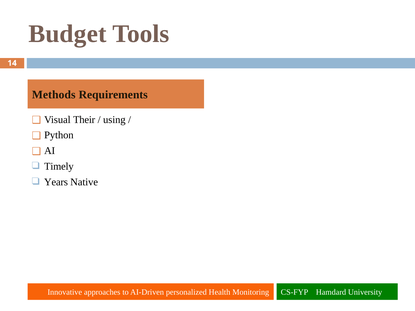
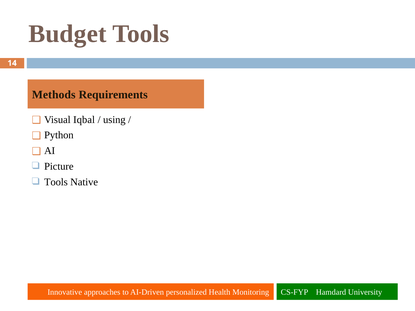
Their: Their -> Iqbal
Timely: Timely -> Picture
Years at (56, 182): Years -> Tools
